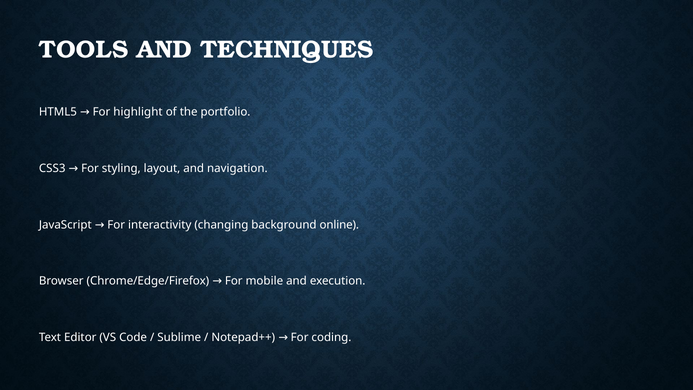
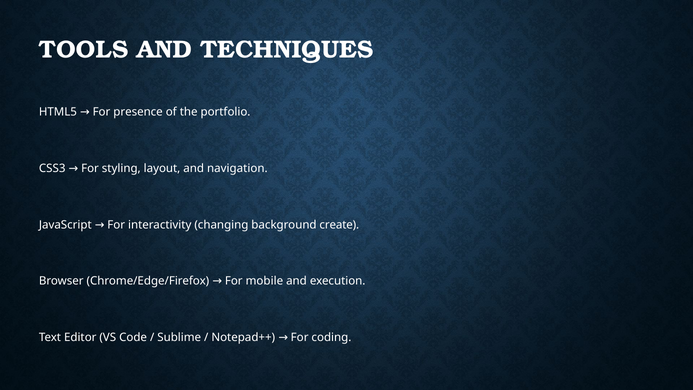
highlight: highlight -> presence
online: online -> create
